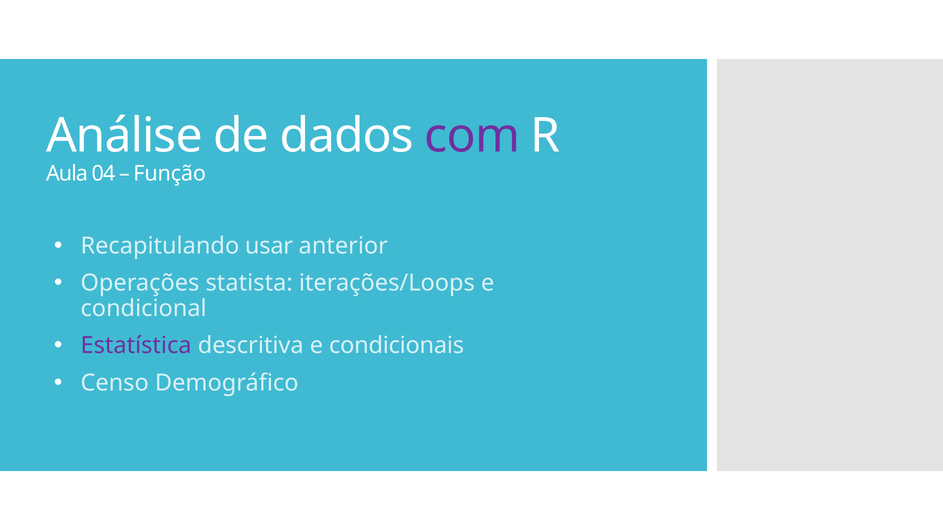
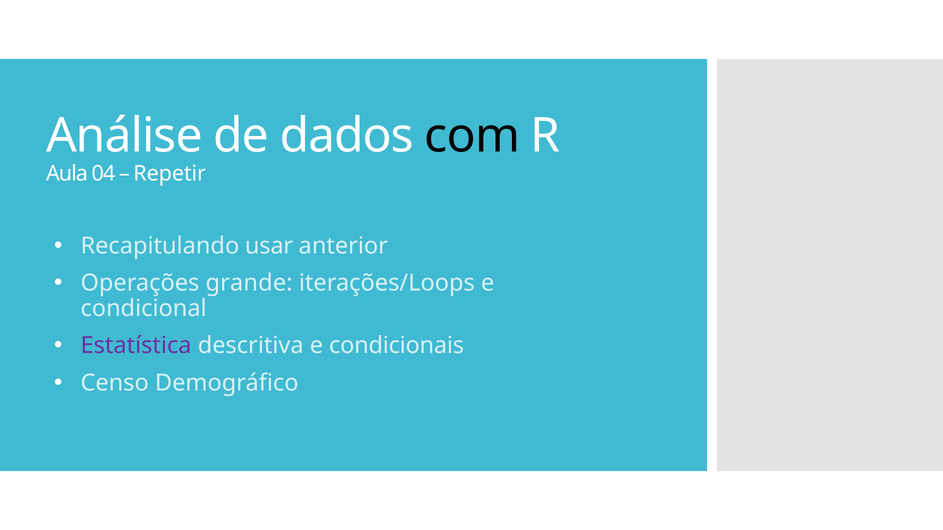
com colour: purple -> black
Função: Função -> Repetir
statista: statista -> grande
